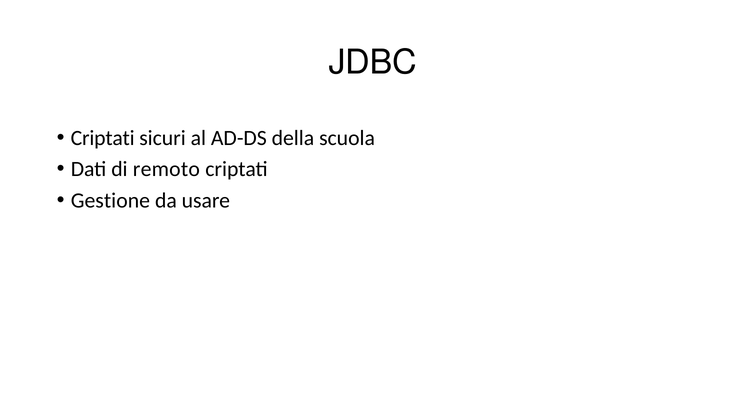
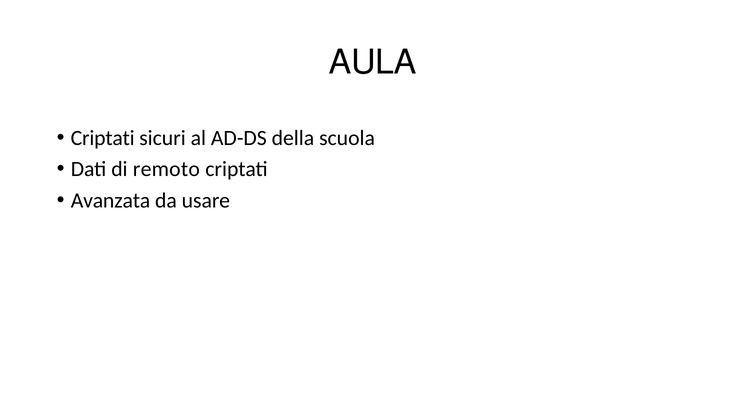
JDBC: JDBC -> AULA
Gestione: Gestione -> Avanzata
